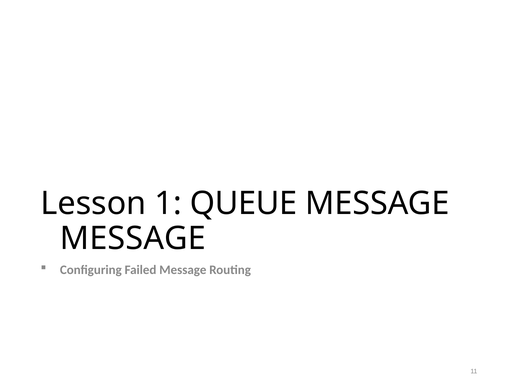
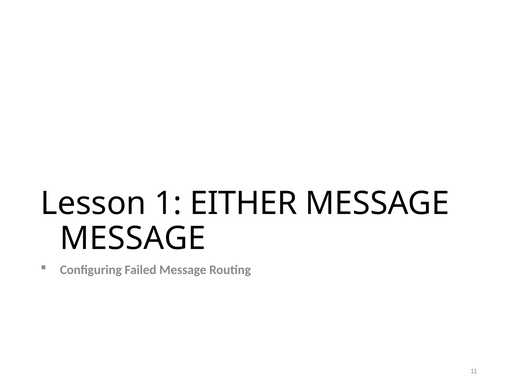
QUEUE: QUEUE -> EITHER
